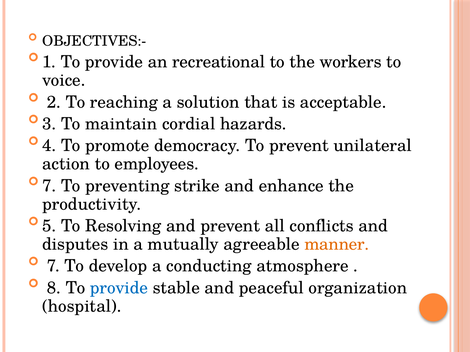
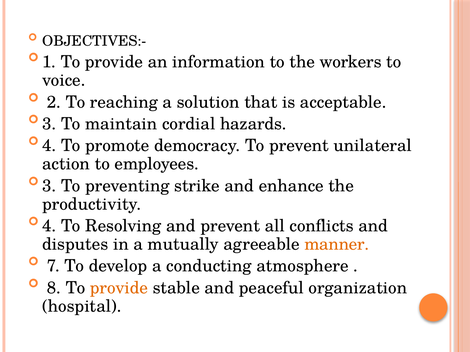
recreational: recreational -> information
7 at (49, 186): 7 -> 3
5 at (49, 226): 5 -> 4
provide at (119, 288) colour: blue -> orange
